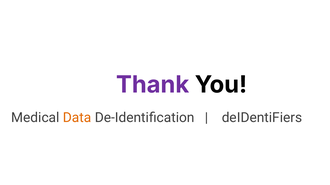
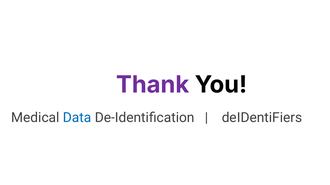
Data colour: orange -> blue
